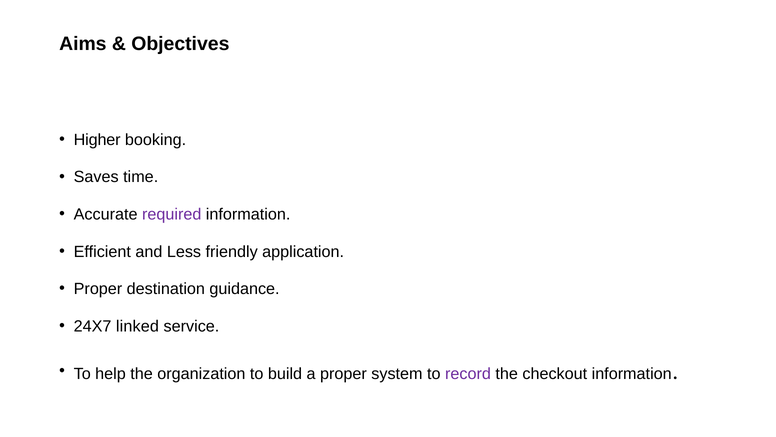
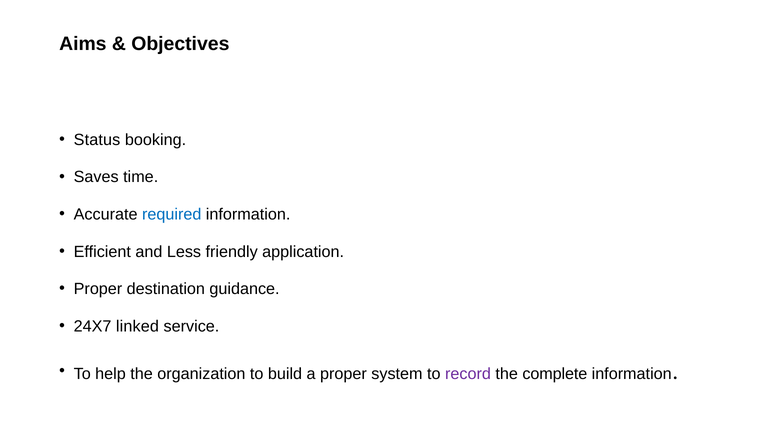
Higher: Higher -> Status
required colour: purple -> blue
checkout: checkout -> complete
